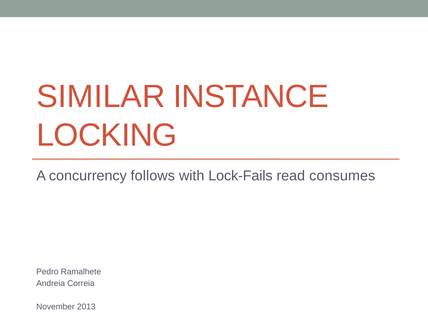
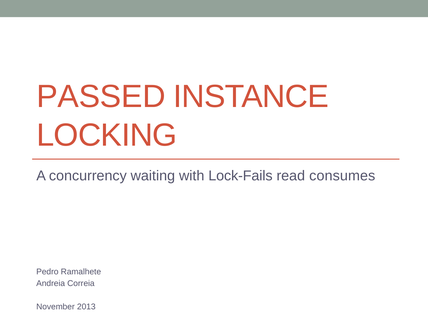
SIMILAR: SIMILAR -> PASSED
follows: follows -> waiting
